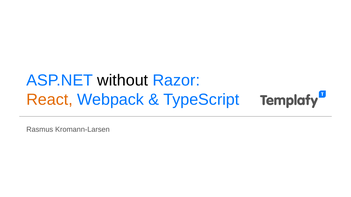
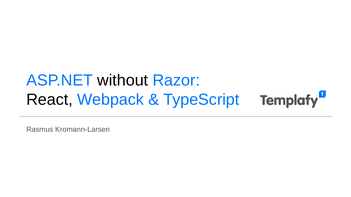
React colour: orange -> black
